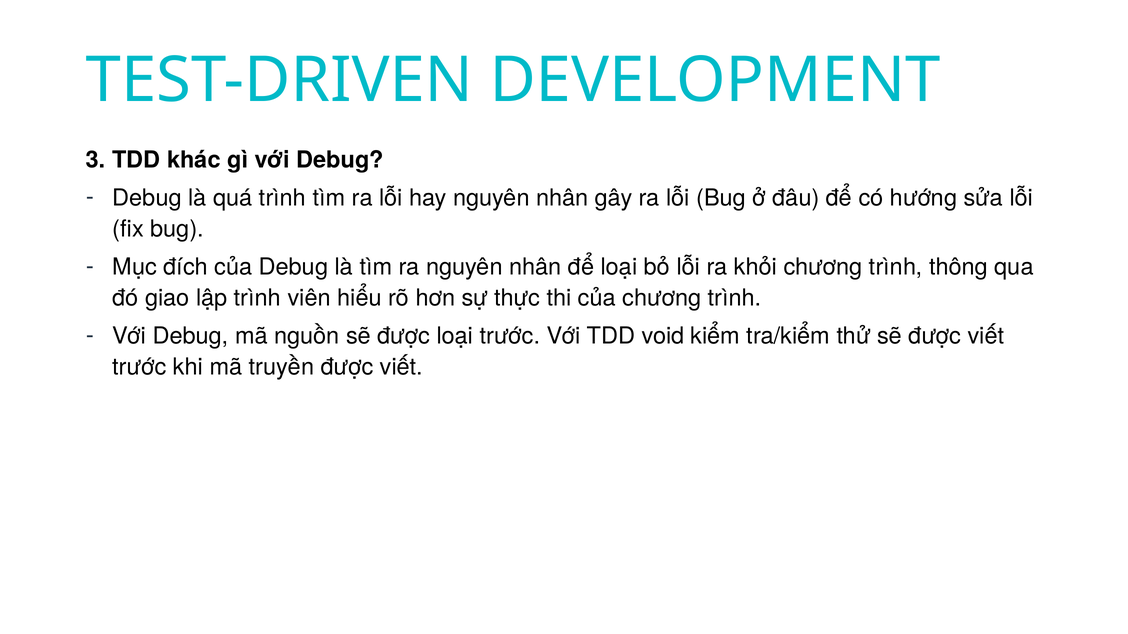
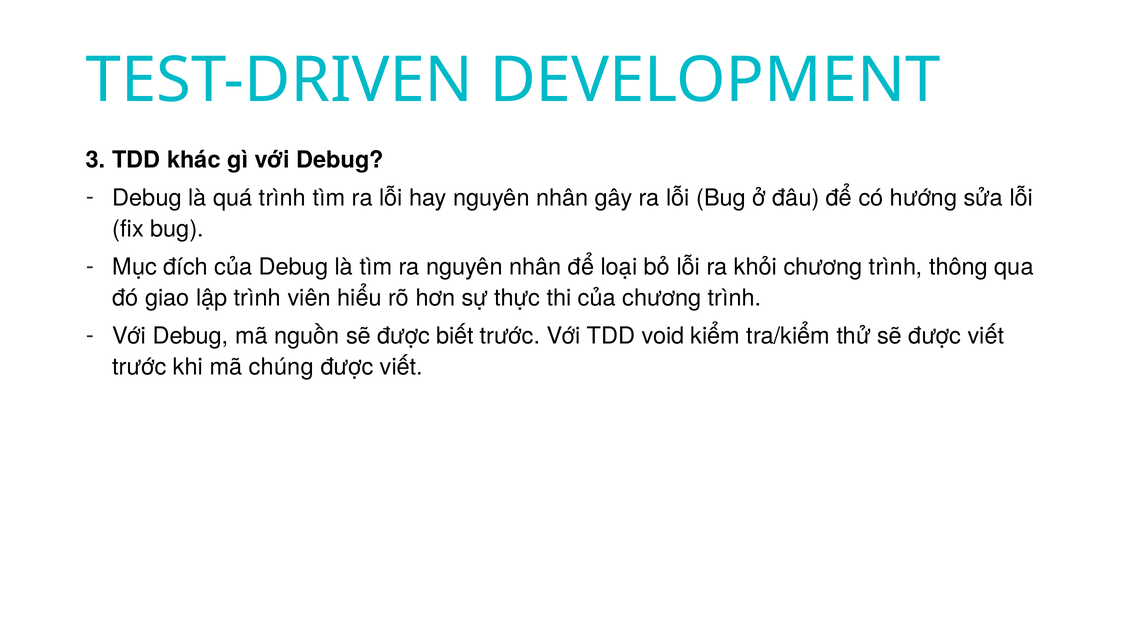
được loại: loại -> biết
truyền: truyền -> chúng
